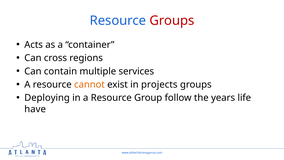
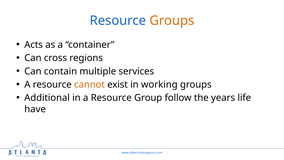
Groups at (172, 21) colour: red -> orange
projects: projects -> working
Deploying: Deploying -> Additional
